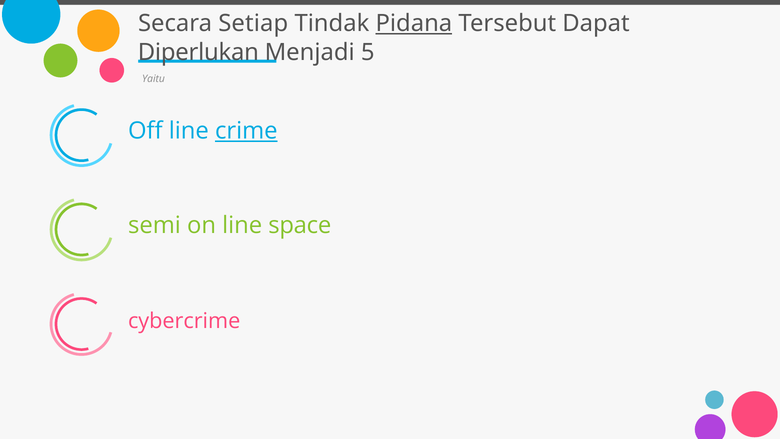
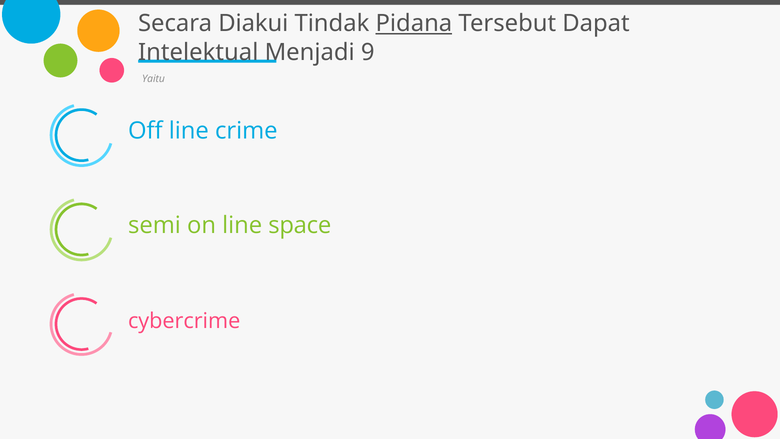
Setiap: Setiap -> Diakui
Diperlukan: Diperlukan -> Intelektual
5: 5 -> 9
crime underline: present -> none
